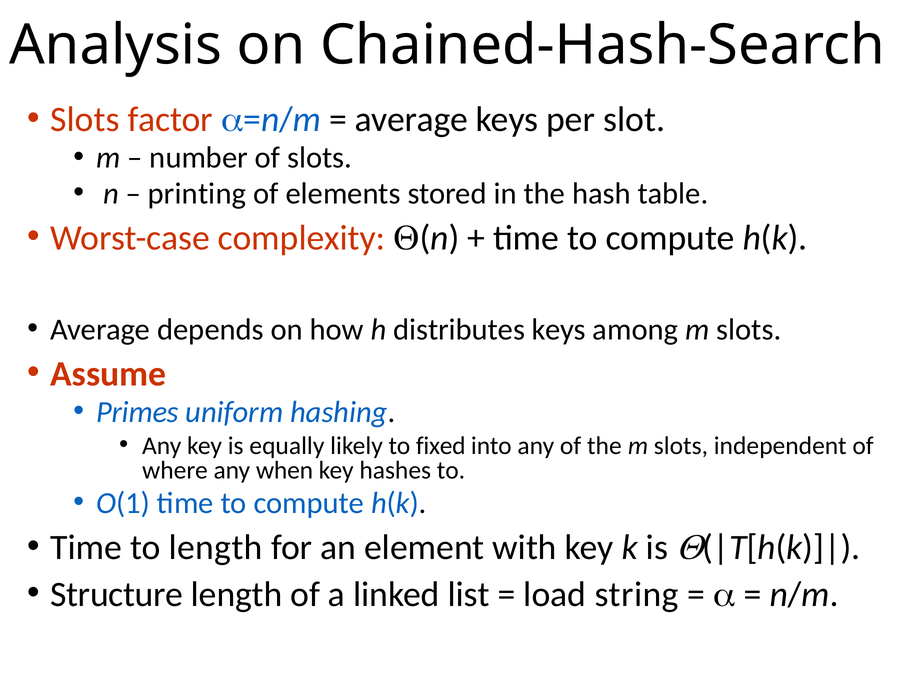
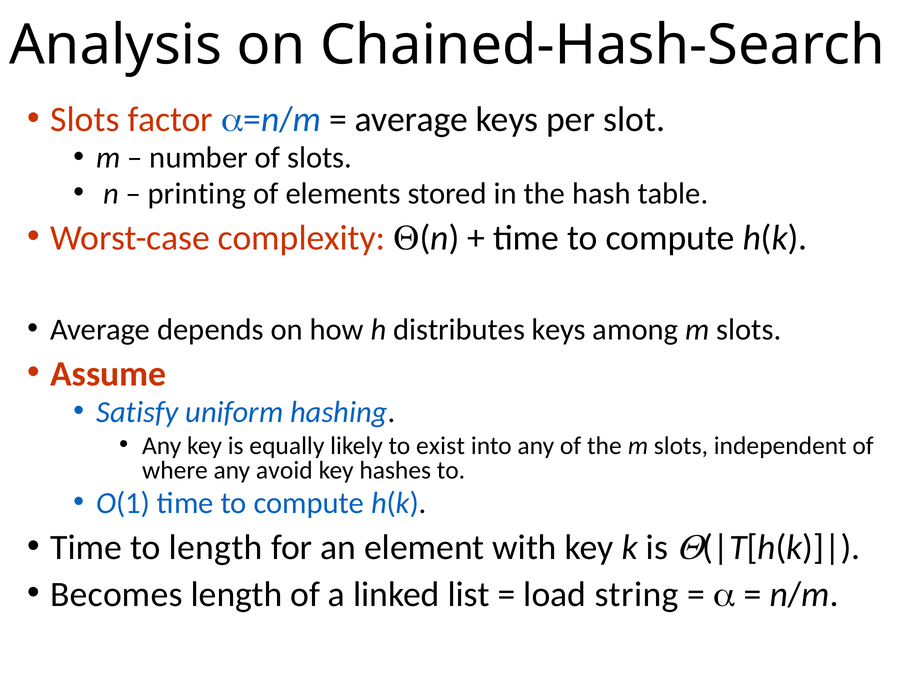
Primes: Primes -> Satisfy
fixed: fixed -> exist
when: when -> avoid
Structure: Structure -> Becomes
